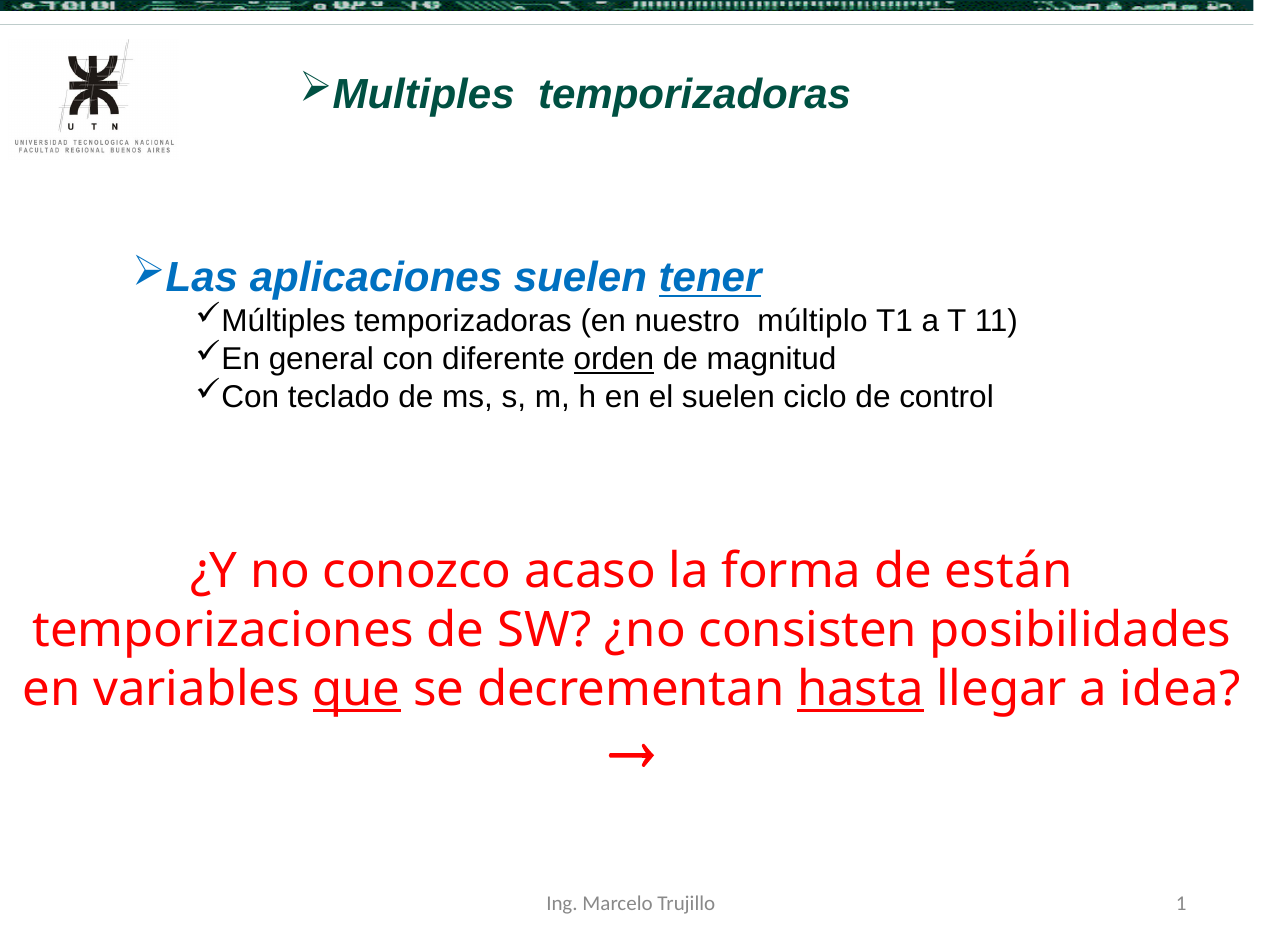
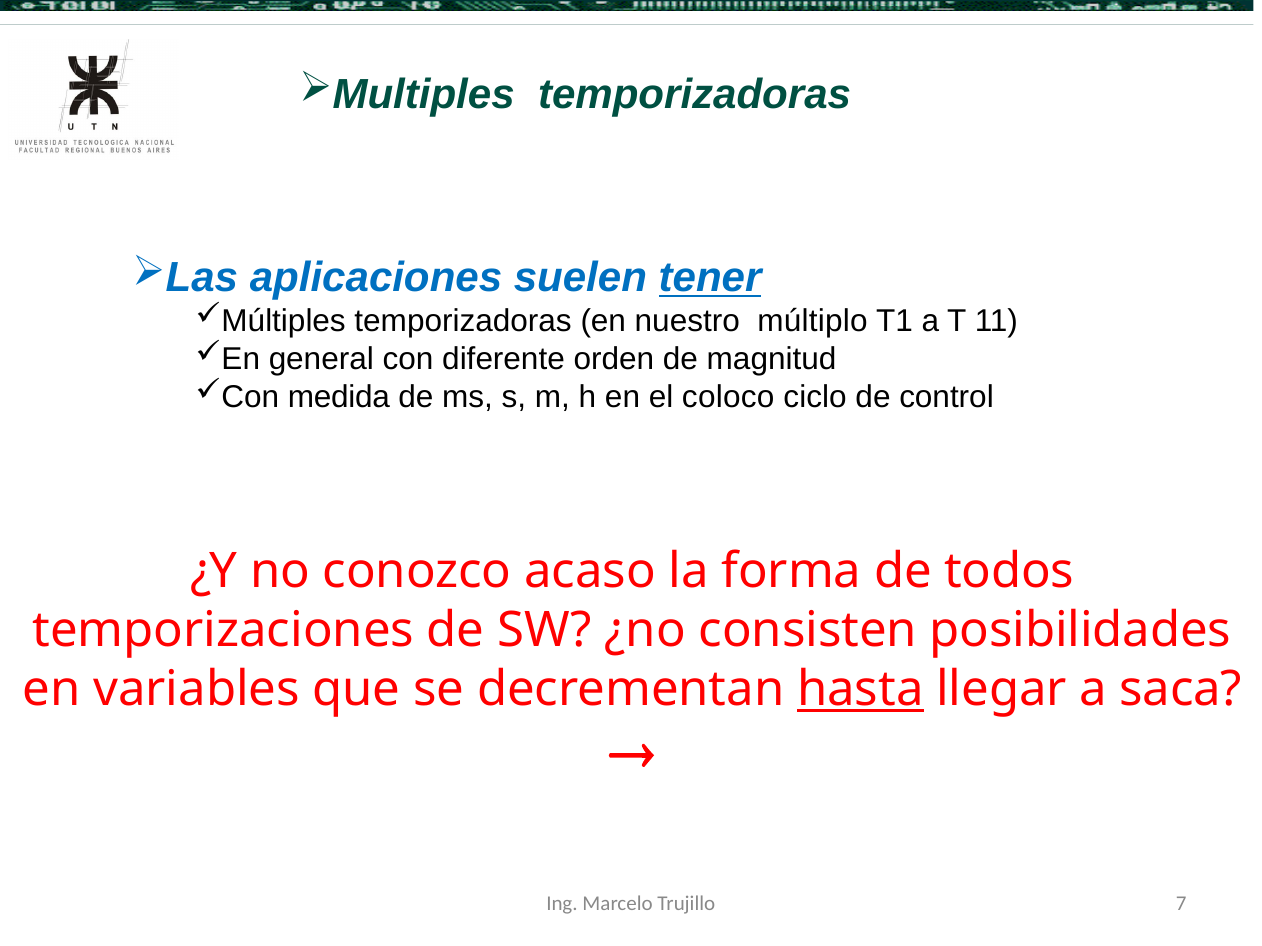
orden underline: present -> none
teclado: teclado -> medida
el suelen: suelen -> coloco
están: están -> todos
que underline: present -> none
idea: idea -> saca
1: 1 -> 7
